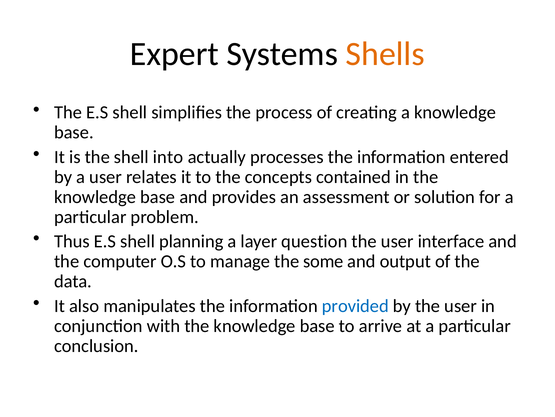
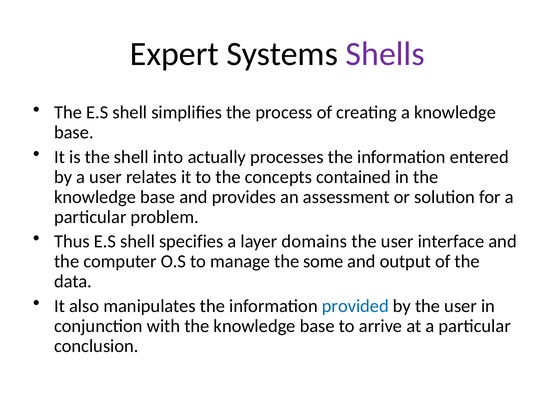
Shells colour: orange -> purple
planning: planning -> specifies
question: question -> domains
